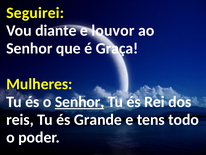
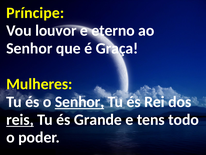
Seguirei: Seguirei -> Príncipe
diante: diante -> louvor
louvor: louvor -> eterno
reis underline: none -> present
